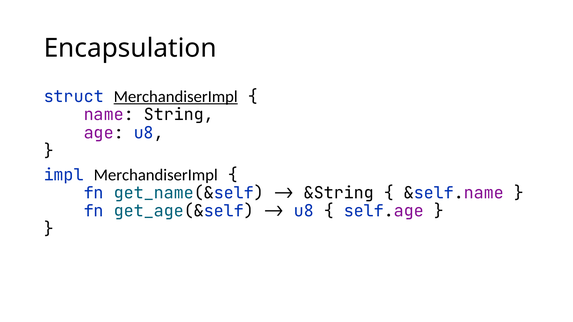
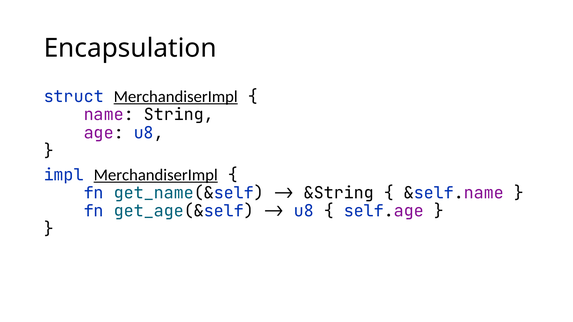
MerchandiserImpl at (156, 175) underline: none -> present
